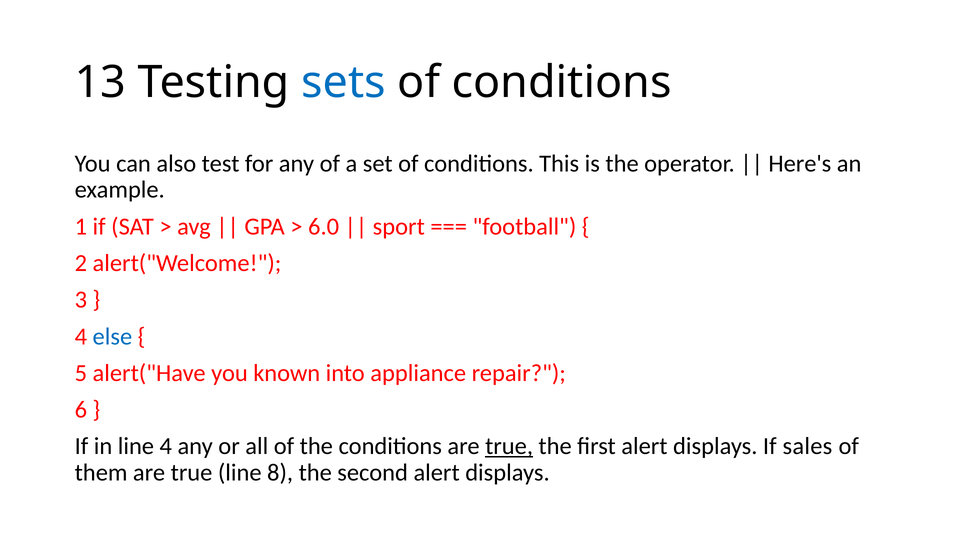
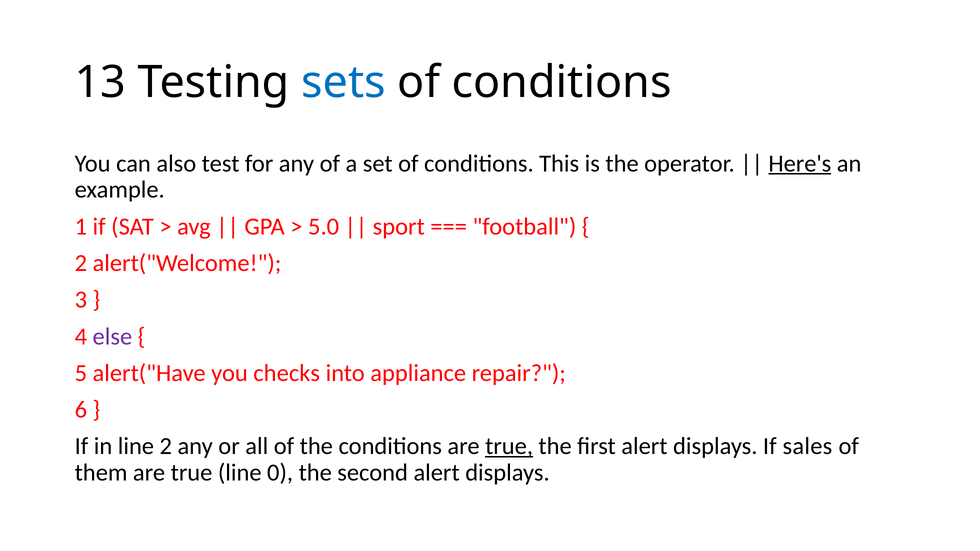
Here's underline: none -> present
6.0: 6.0 -> 5.0
else colour: blue -> purple
known: known -> checks
line 4: 4 -> 2
8: 8 -> 0
